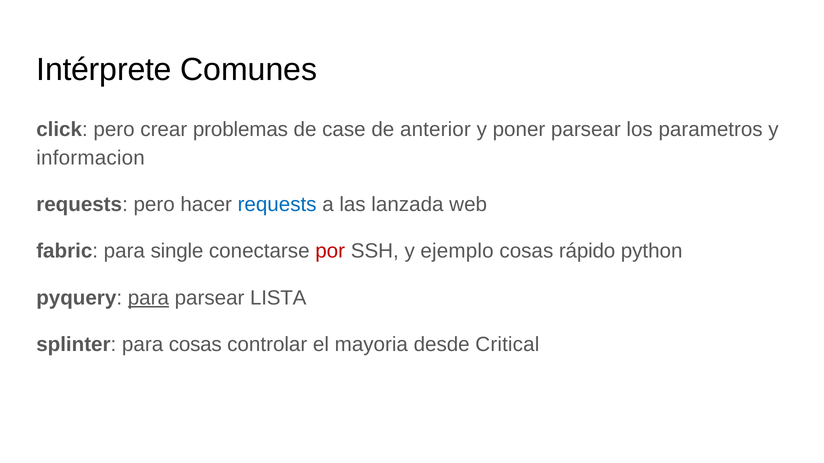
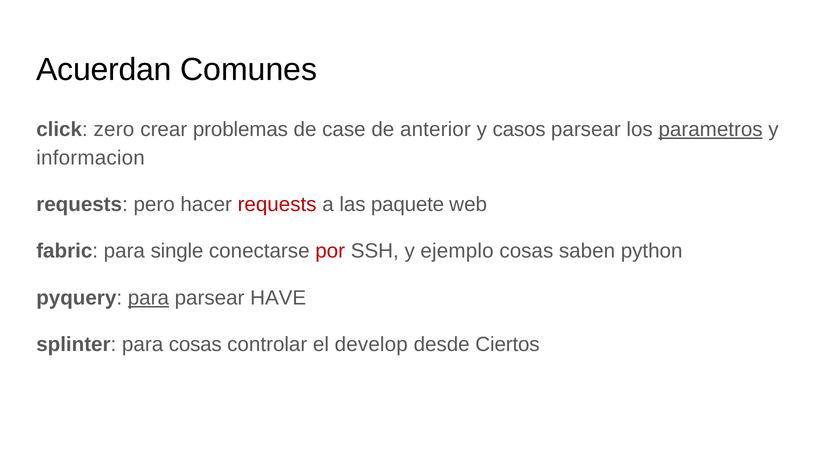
Intérprete: Intérprete -> Acuerdan
click pero: pero -> zero
poner: poner -> casos
parametros underline: none -> present
requests at (277, 205) colour: blue -> red
lanzada: lanzada -> paquete
rápido: rápido -> saben
LISTA: LISTA -> HAVE
mayoria: mayoria -> develop
Critical: Critical -> Ciertos
